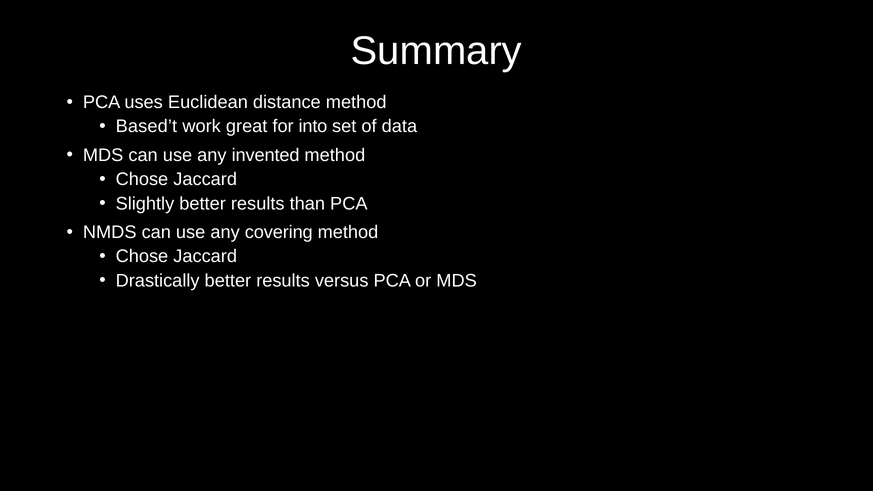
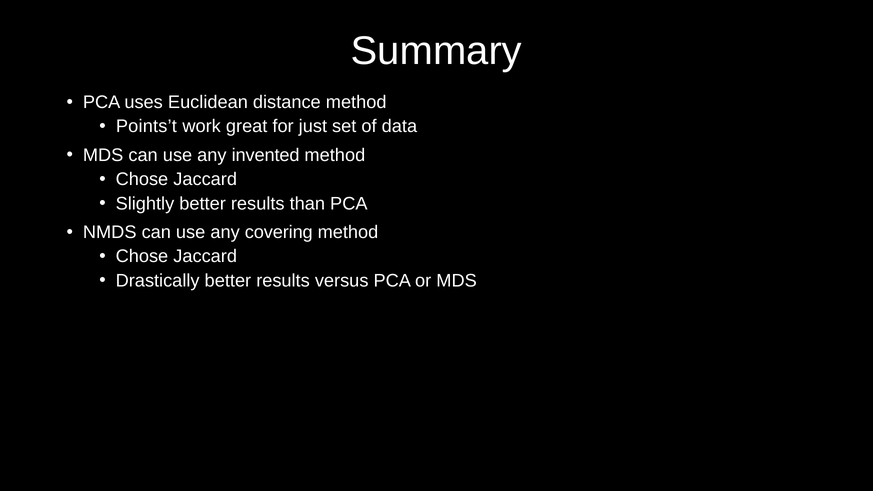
Based’t: Based’t -> Points’t
into: into -> just
